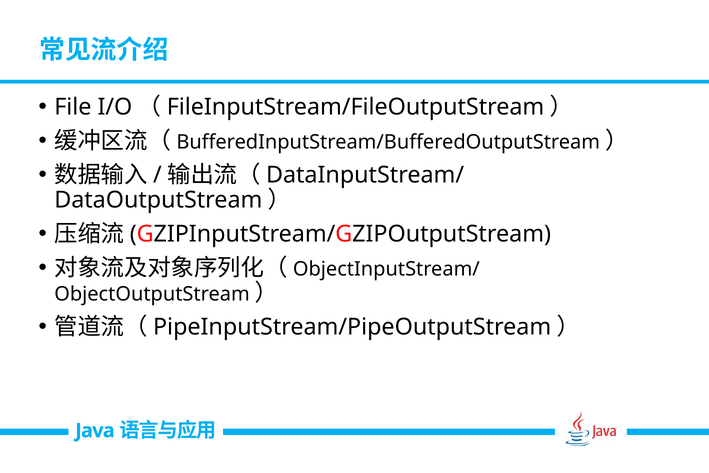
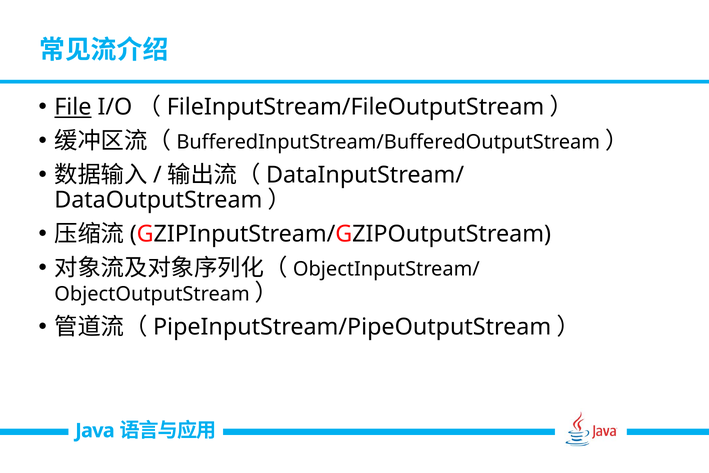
File underline: none -> present
